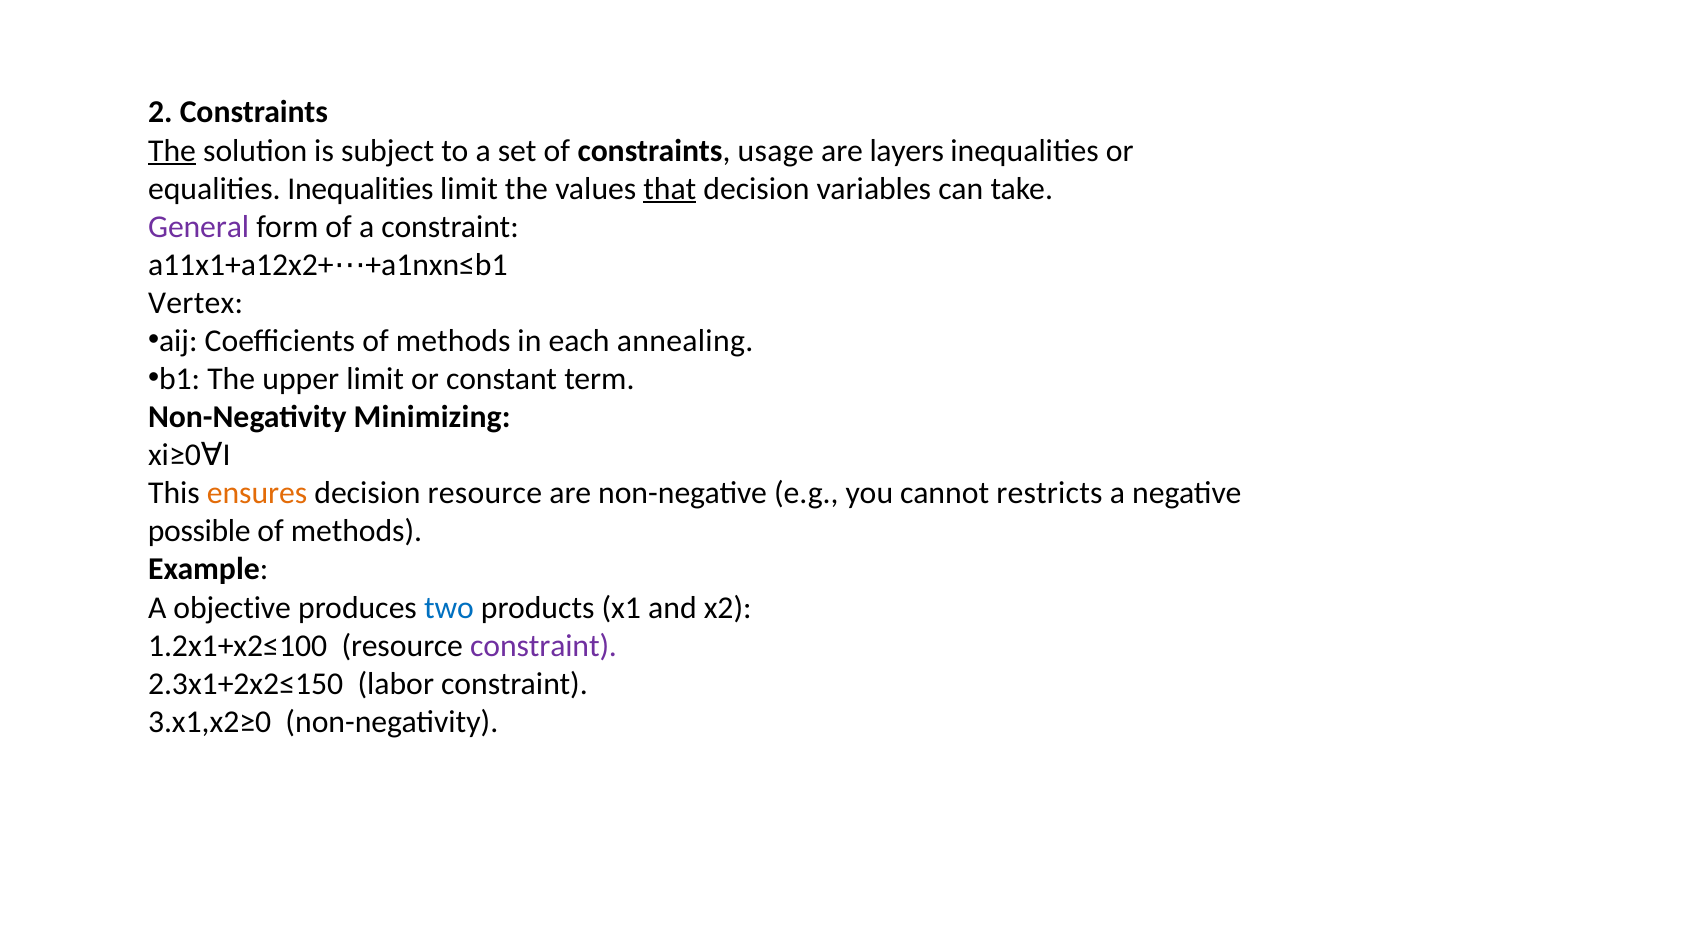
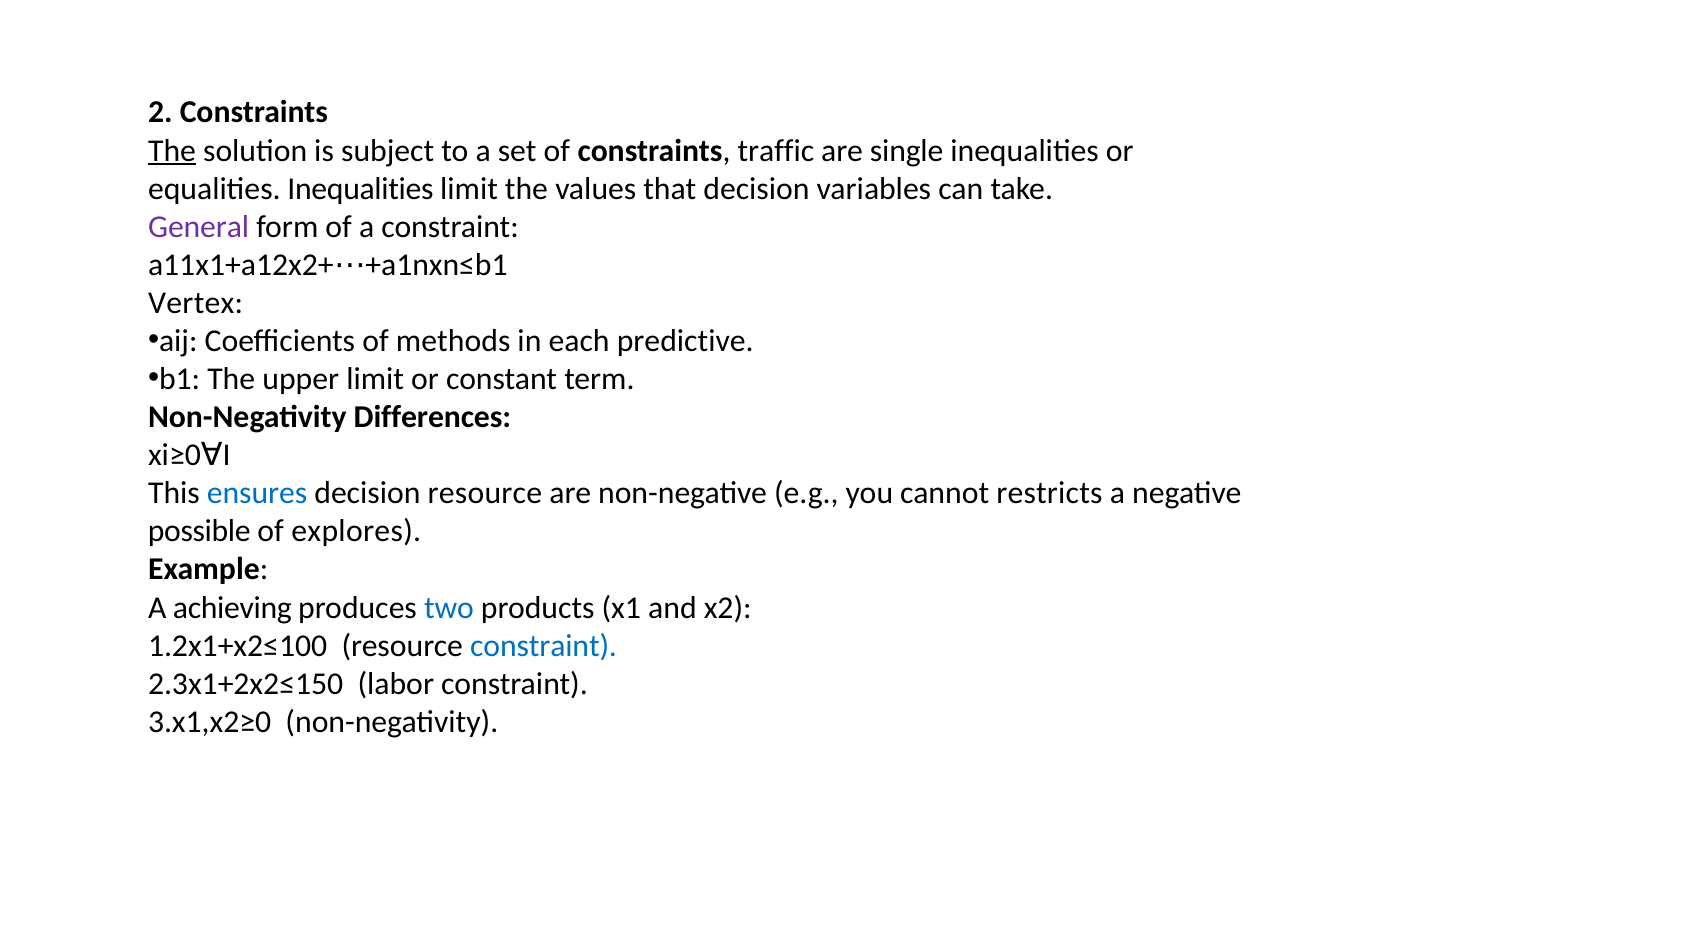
usage: usage -> traffic
layers: layers -> single
that underline: present -> none
annealing: annealing -> predictive
Minimizing: Minimizing -> Differences
ensures colour: orange -> blue
methods at (356, 531): methods -> explores
objective: objective -> achieving
constraint at (544, 645) colour: purple -> blue
